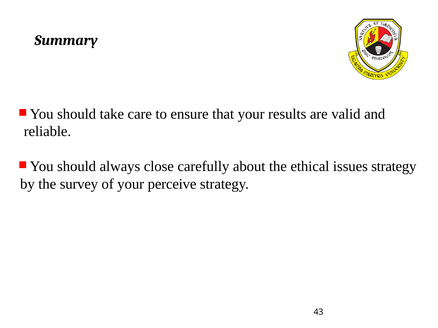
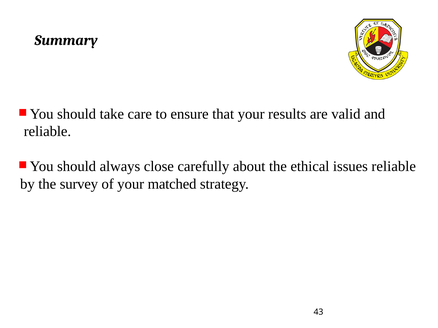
issues strategy: strategy -> reliable
perceive: perceive -> matched
